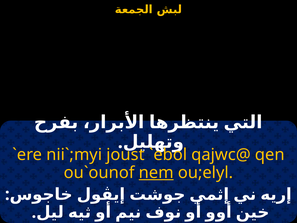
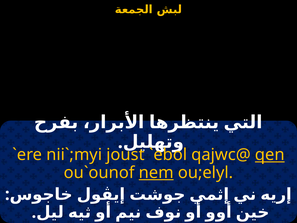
qen underline: none -> present
